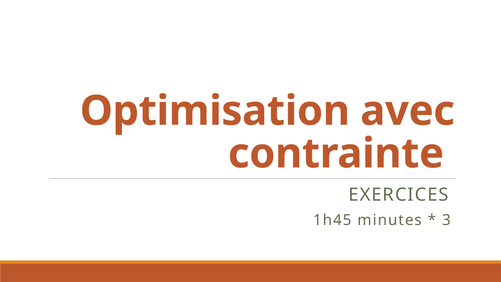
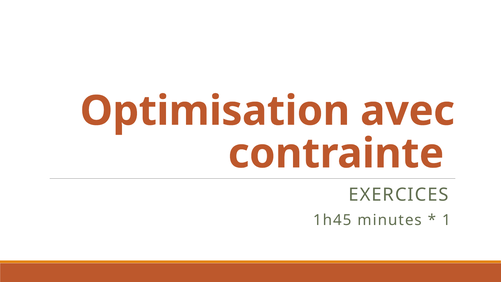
3: 3 -> 1
